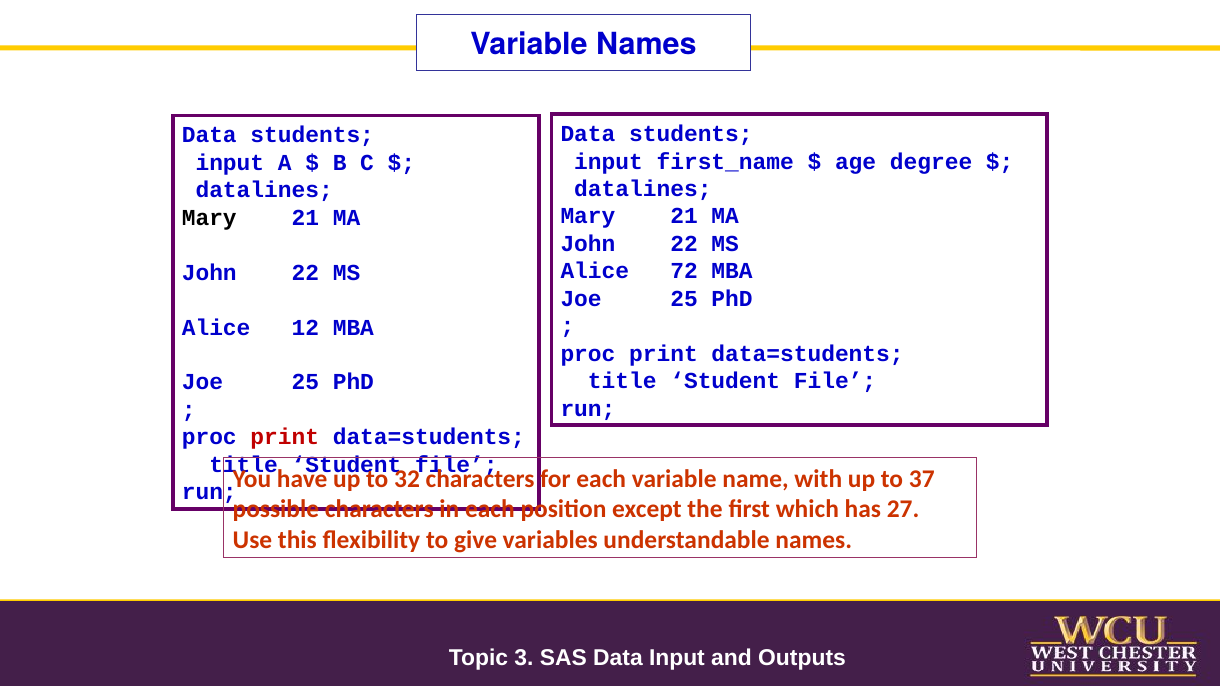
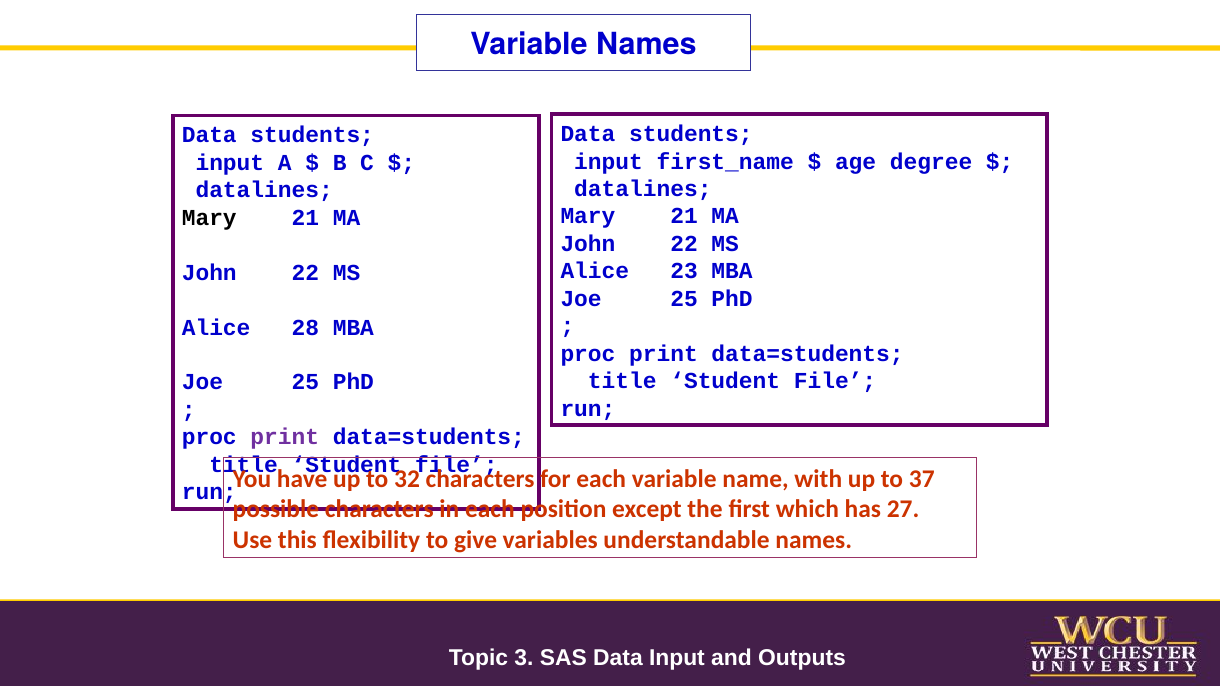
72: 72 -> 23
12: 12 -> 28
print at (285, 437) colour: red -> purple
